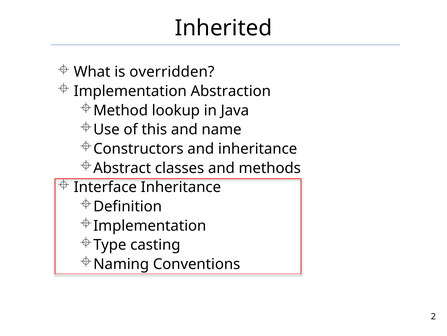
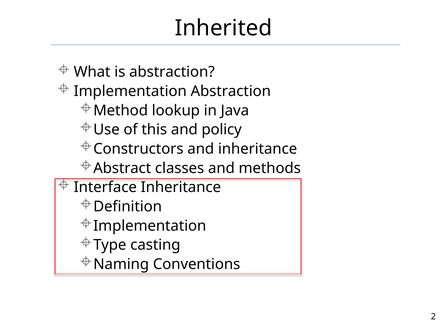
is overridden: overridden -> abstraction
name: name -> policy
